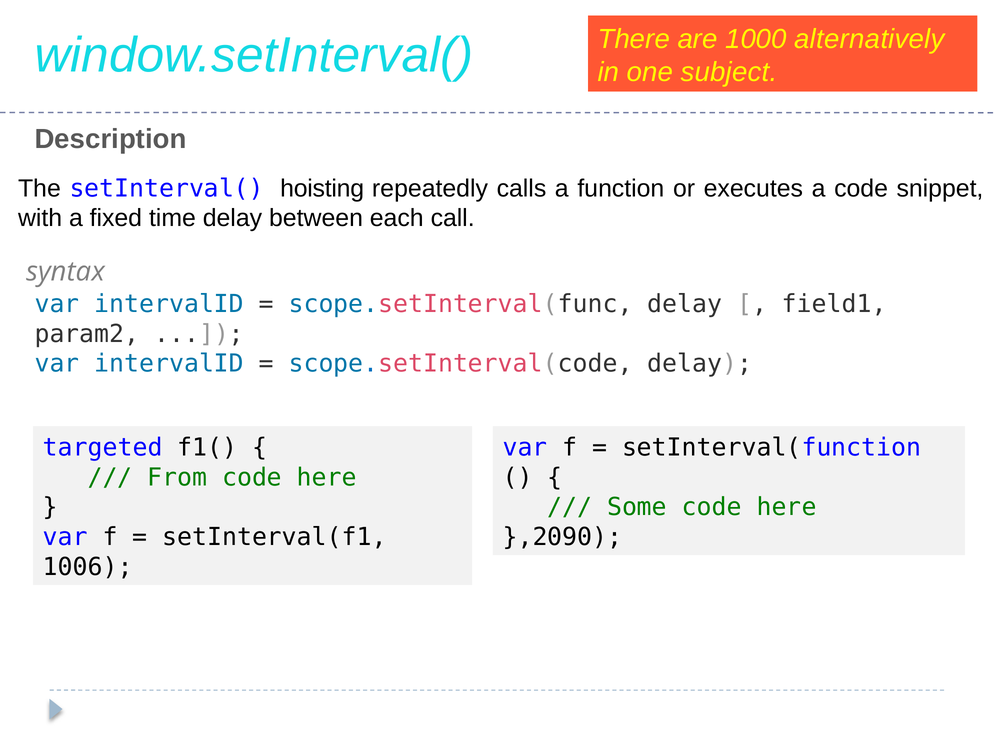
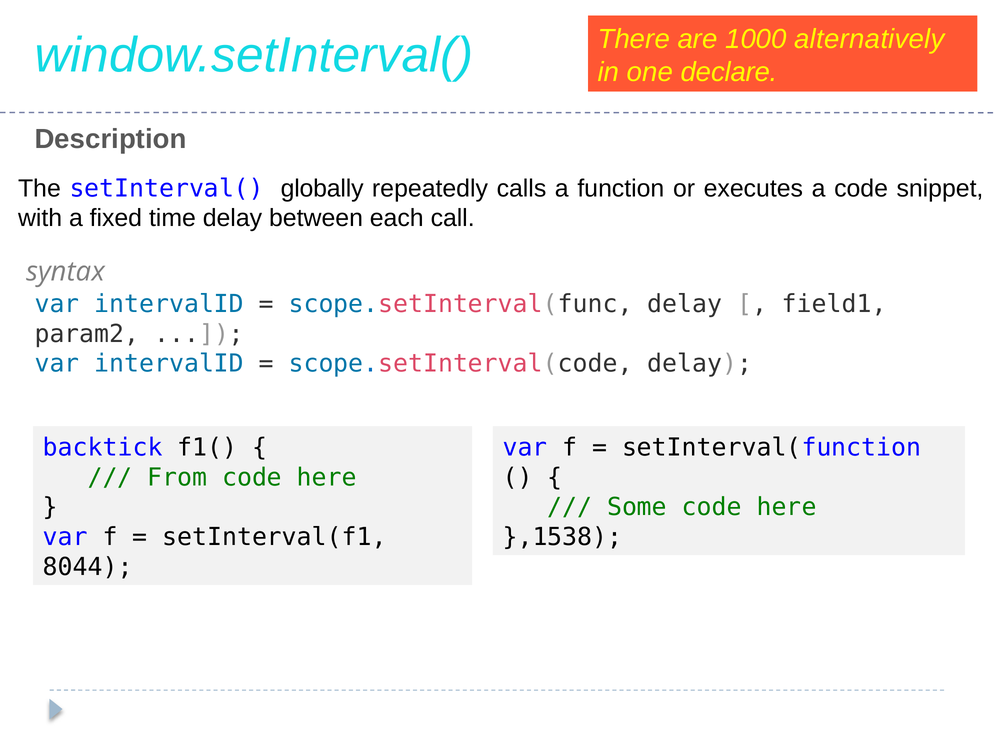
subject: subject -> declare
hoisting: hoisting -> globally
targeted: targeted -> backtick
},2090: },2090 -> },1538
1006: 1006 -> 8044
